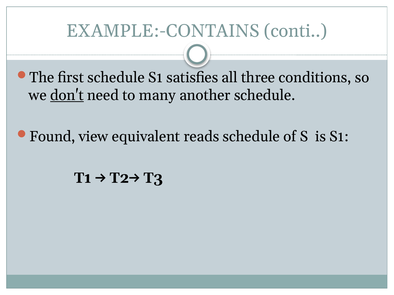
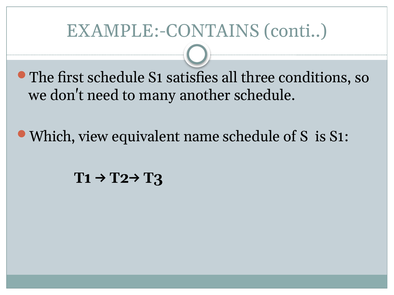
don't underline: present -> none
Found: Found -> Which
reads: reads -> name
